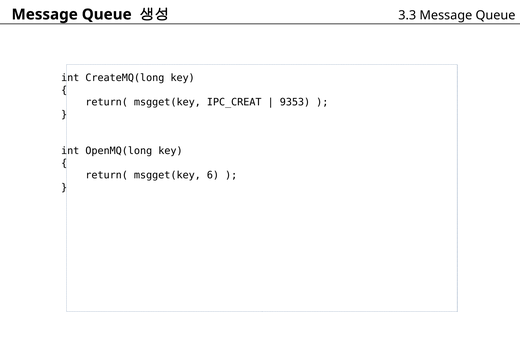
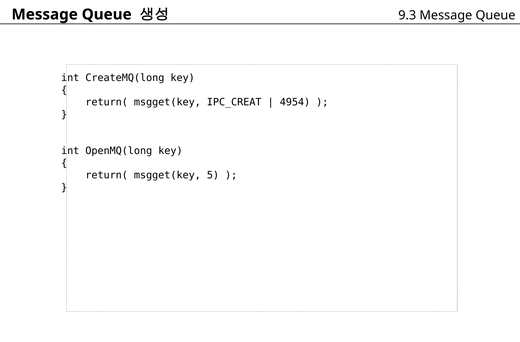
3.3: 3.3 -> 9.3
9353: 9353 -> 4954
6: 6 -> 5
